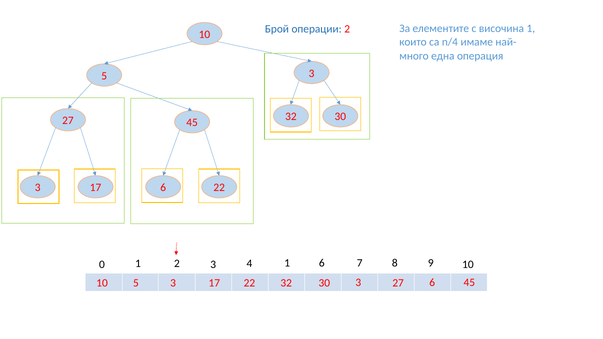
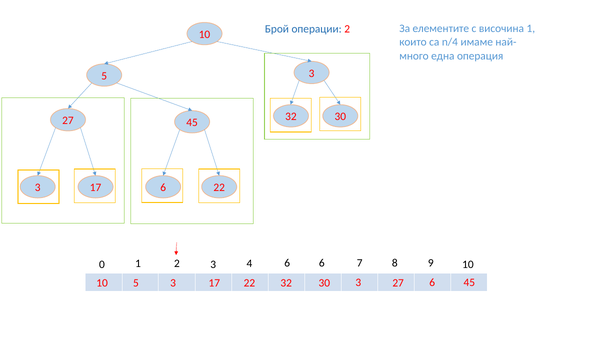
4 1: 1 -> 6
